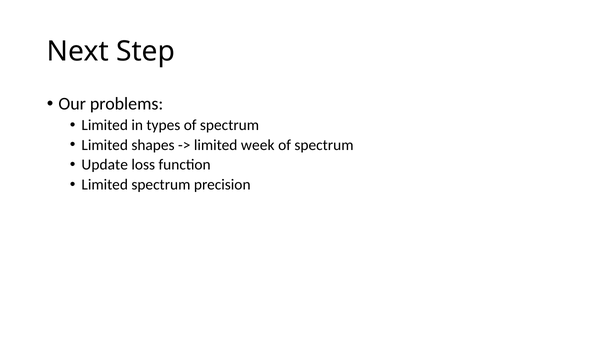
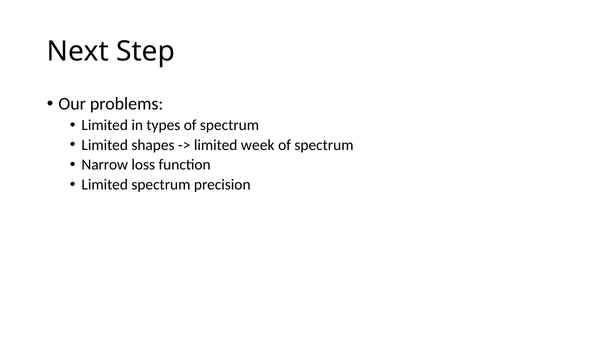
Update: Update -> Narrow
